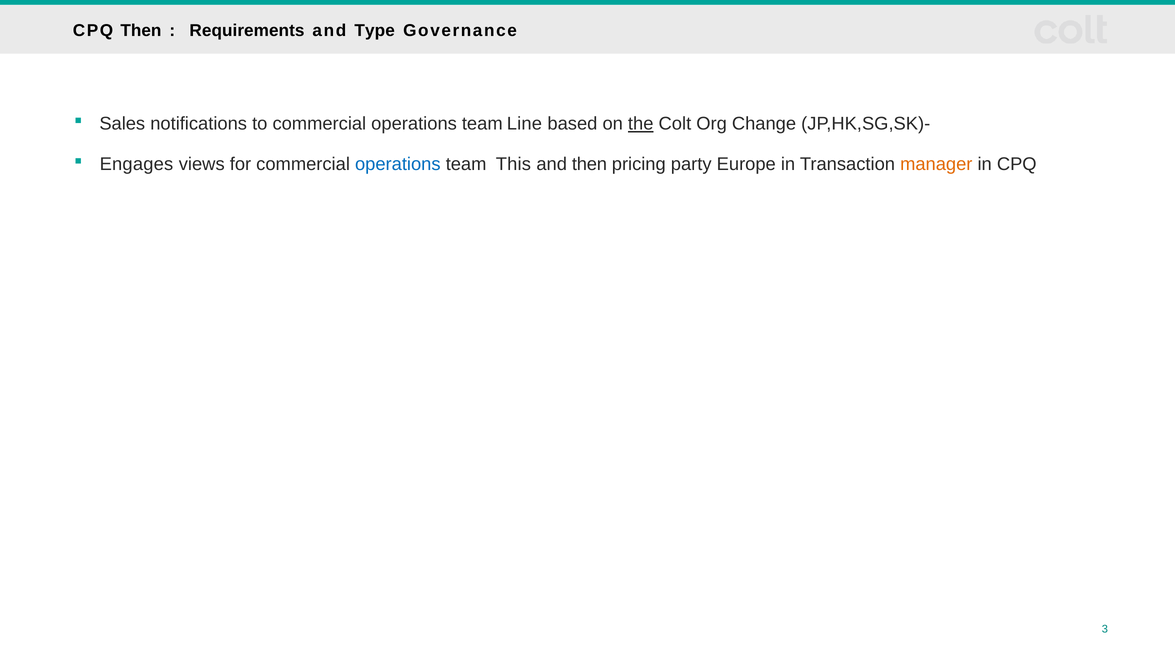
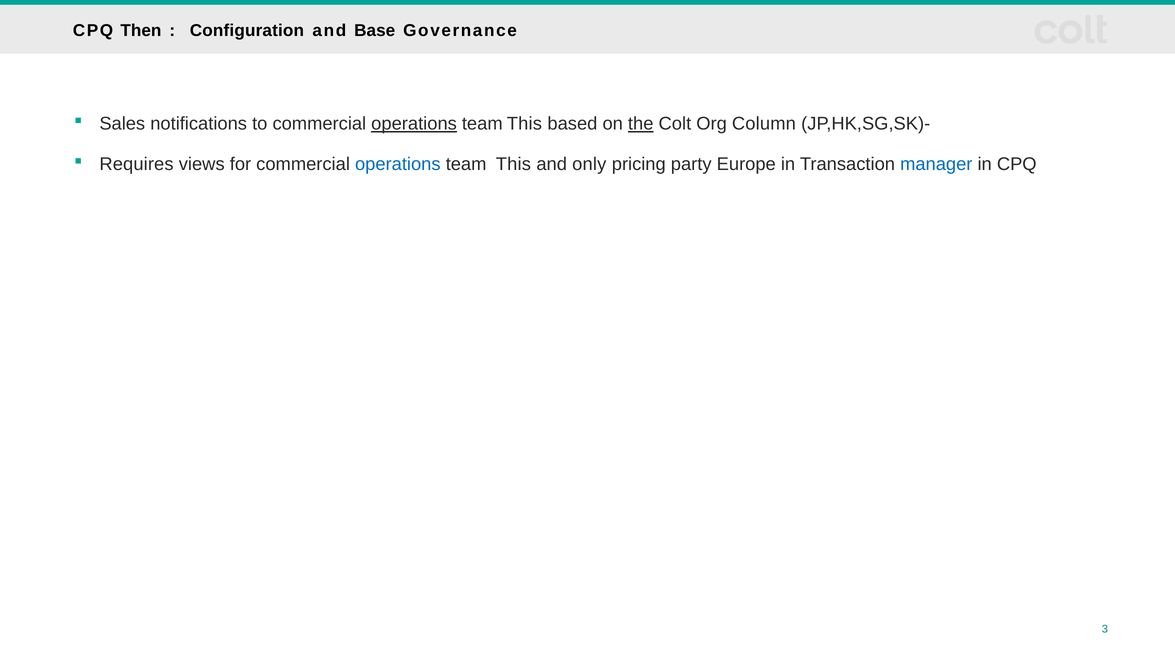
Requirements: Requirements -> Configuration
Type: Type -> Base
operations at (414, 124) underline: none -> present
Line at (524, 124): Line -> This
Change: Change -> Column
Engages: Engages -> Requires
and then: then -> only
manager colour: orange -> blue
